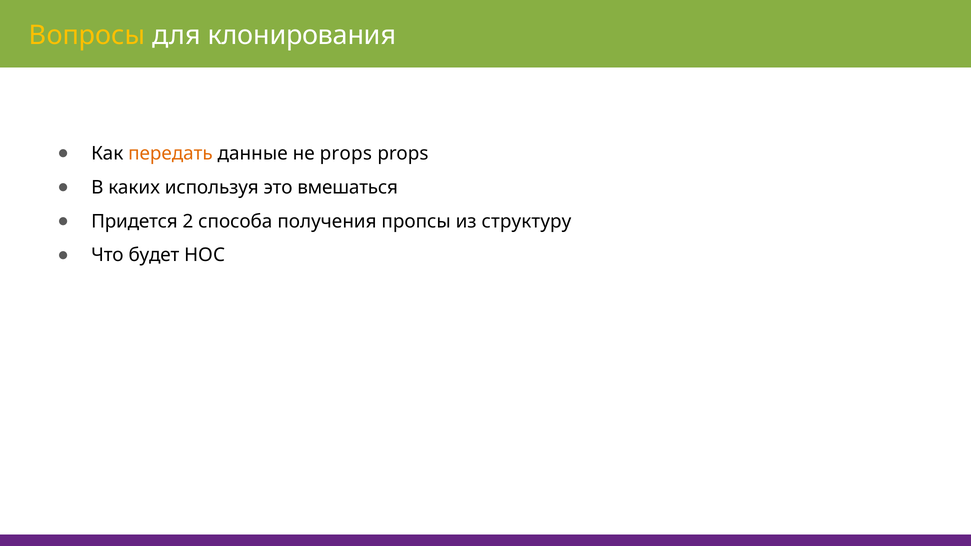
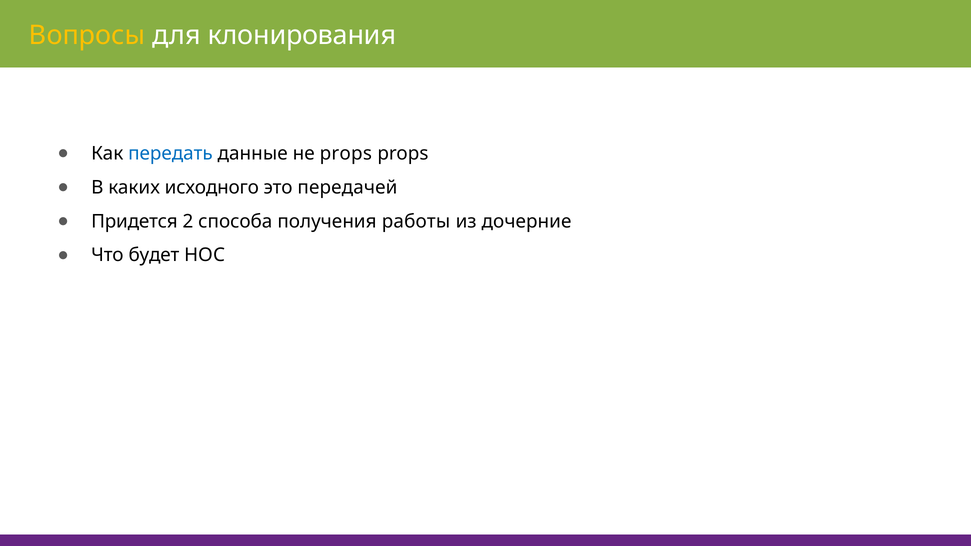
передать colour: orange -> blue
используя: используя -> исходного
вмешаться: вмешаться -> передачей
пропсы: пропсы -> работы
структуру: структуру -> дочерние
